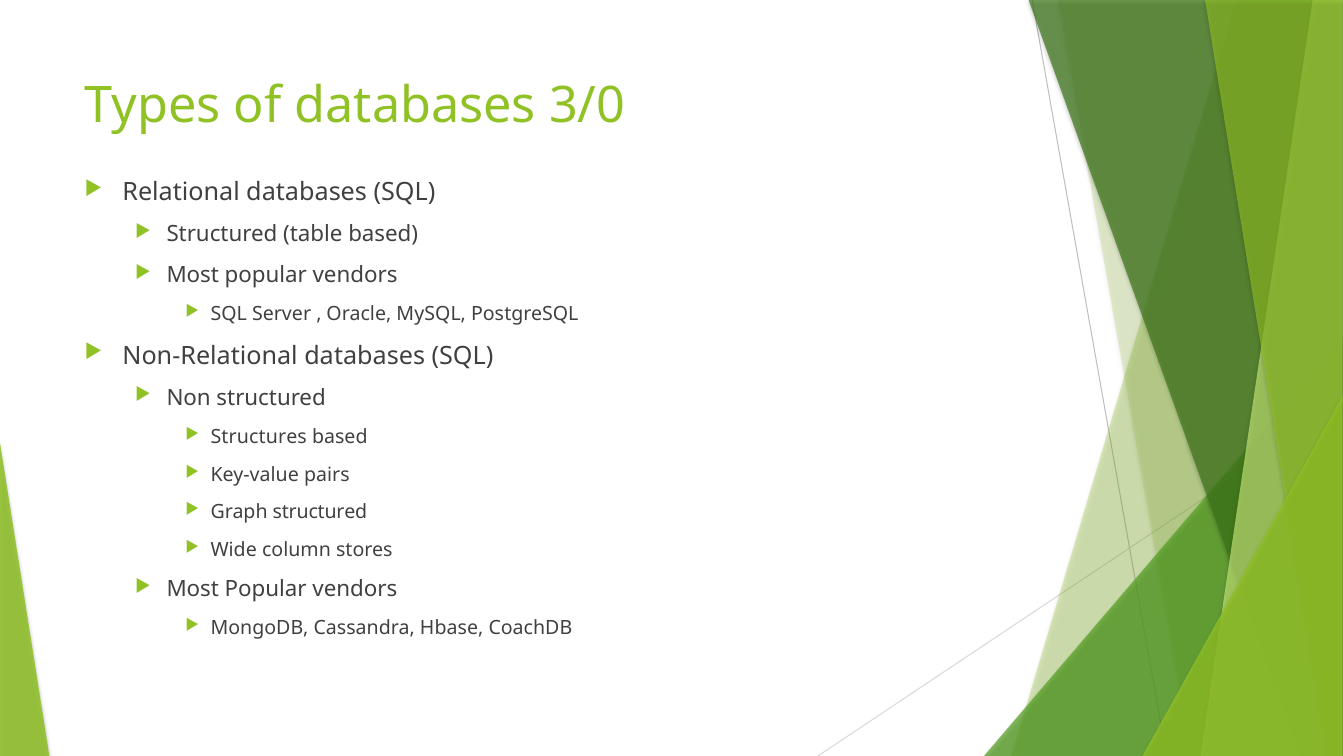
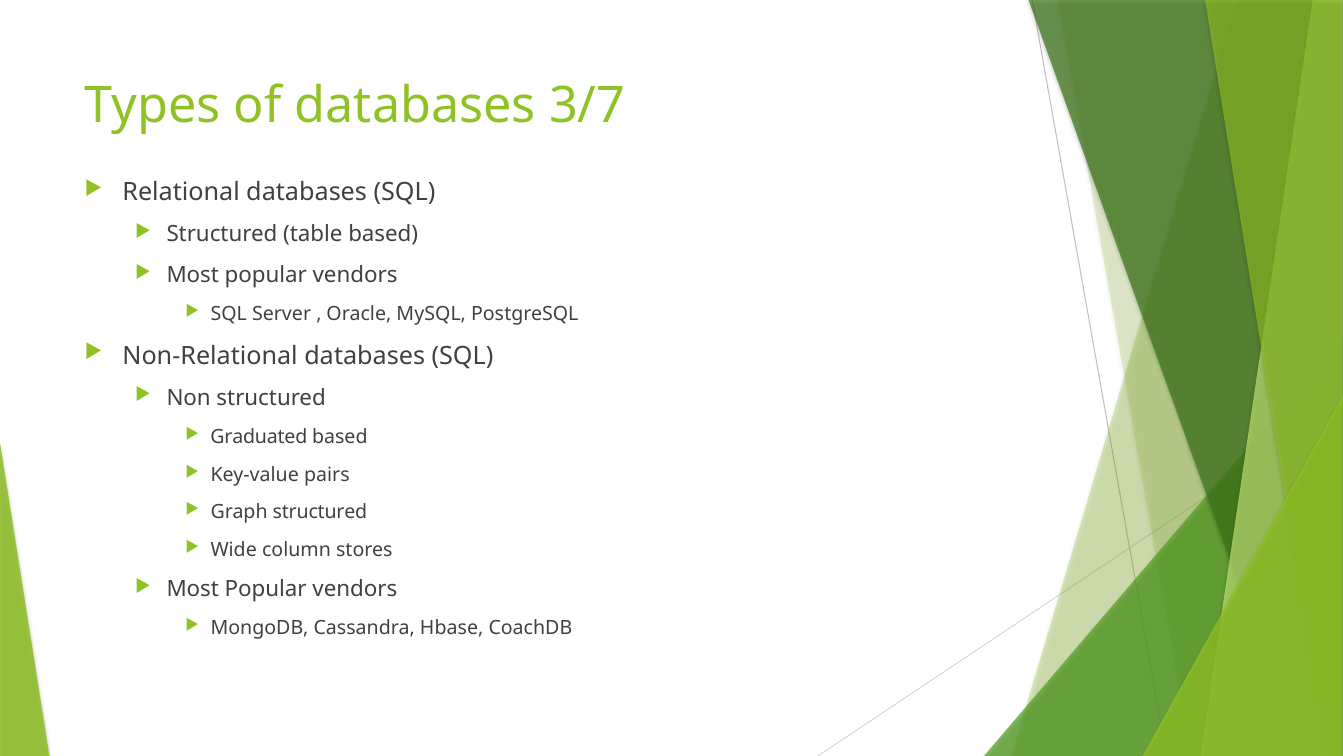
3/0: 3/0 -> 3/7
Structures: Structures -> Graduated
